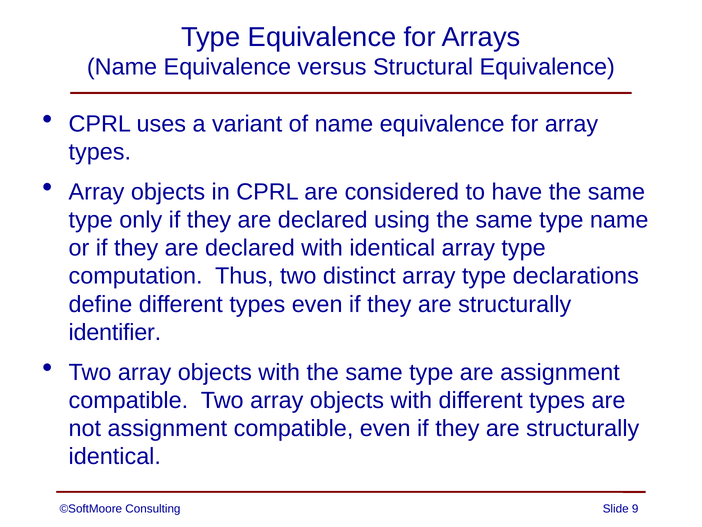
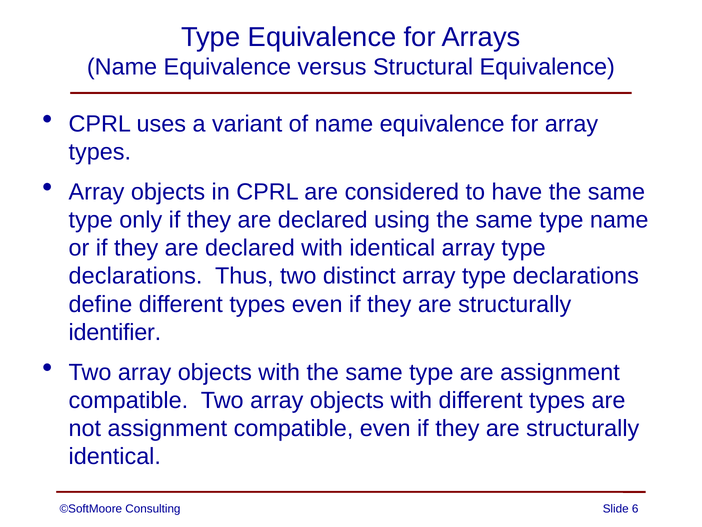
computation at (136, 276): computation -> declarations
9: 9 -> 6
